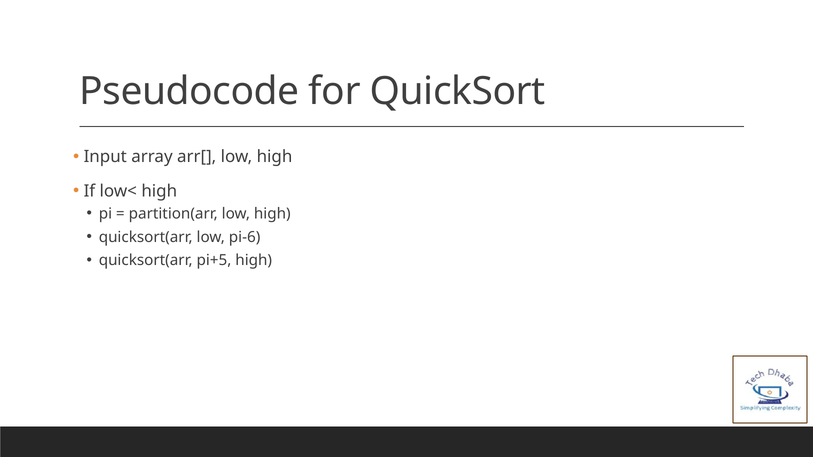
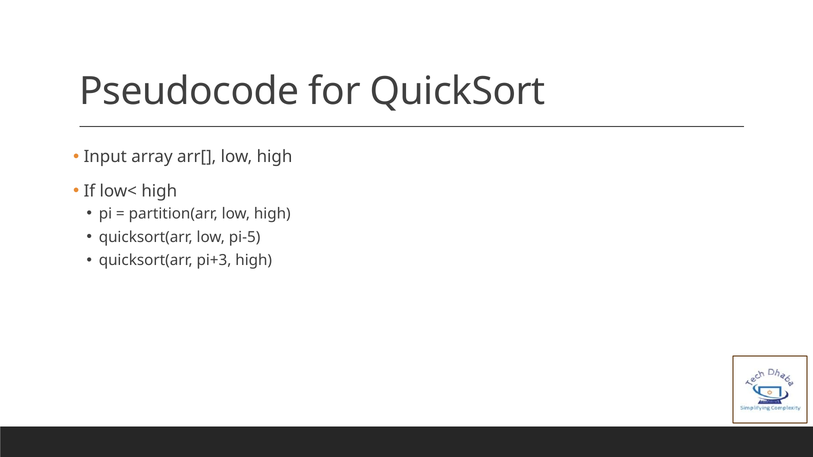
pi-6: pi-6 -> pi-5
pi+5: pi+5 -> pi+3
